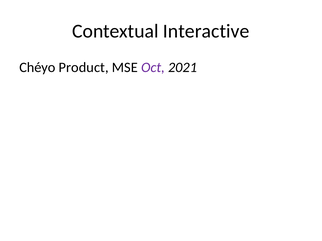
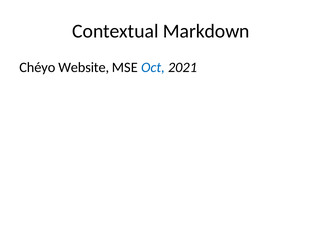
Interactive: Interactive -> Markdown
Product: Product -> Website
Oct colour: purple -> blue
